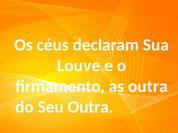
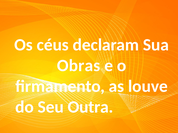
Louve: Louve -> Obras
as outra: outra -> louve
